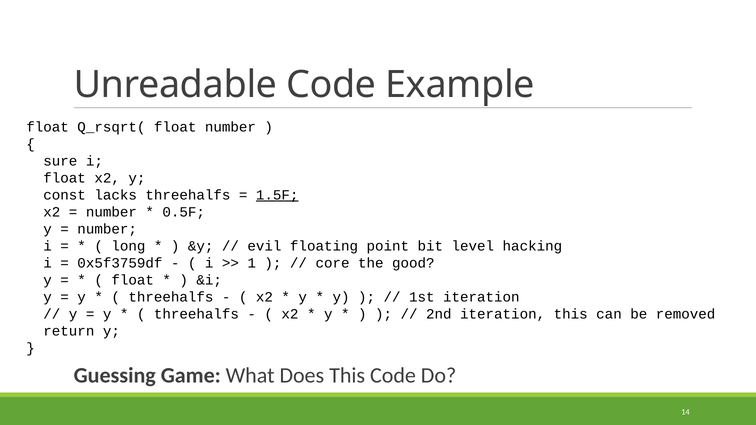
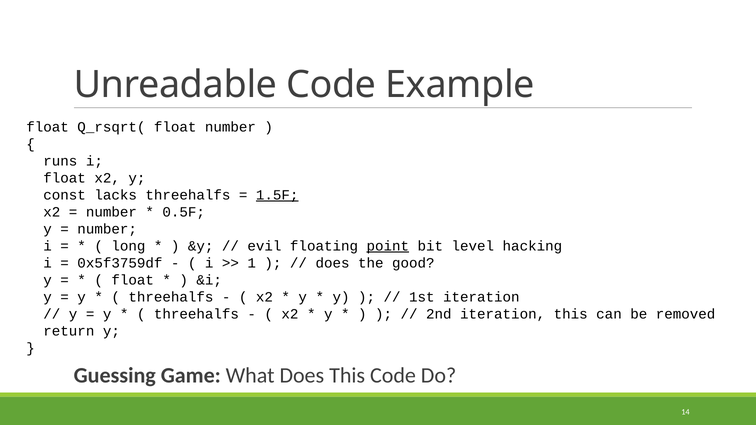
sure: sure -> runs
point underline: none -> present
core at (333, 263): core -> does
